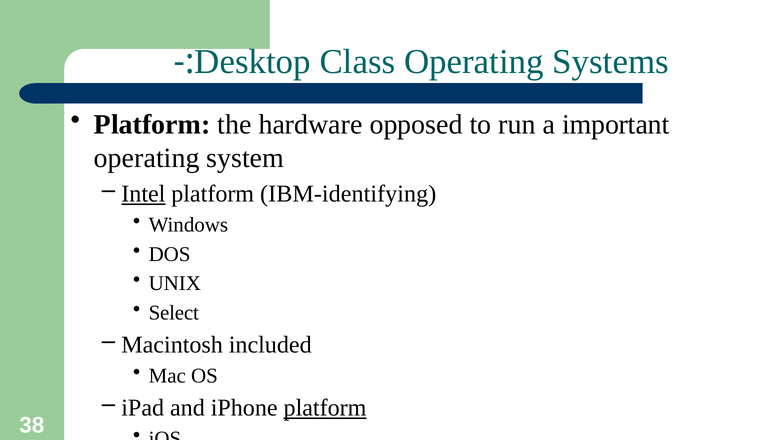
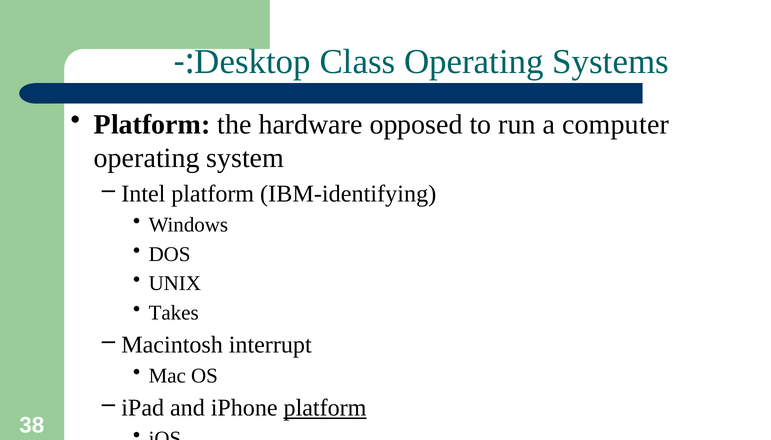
important: important -> computer
Intel underline: present -> none
Select: Select -> Takes
included: included -> interrupt
